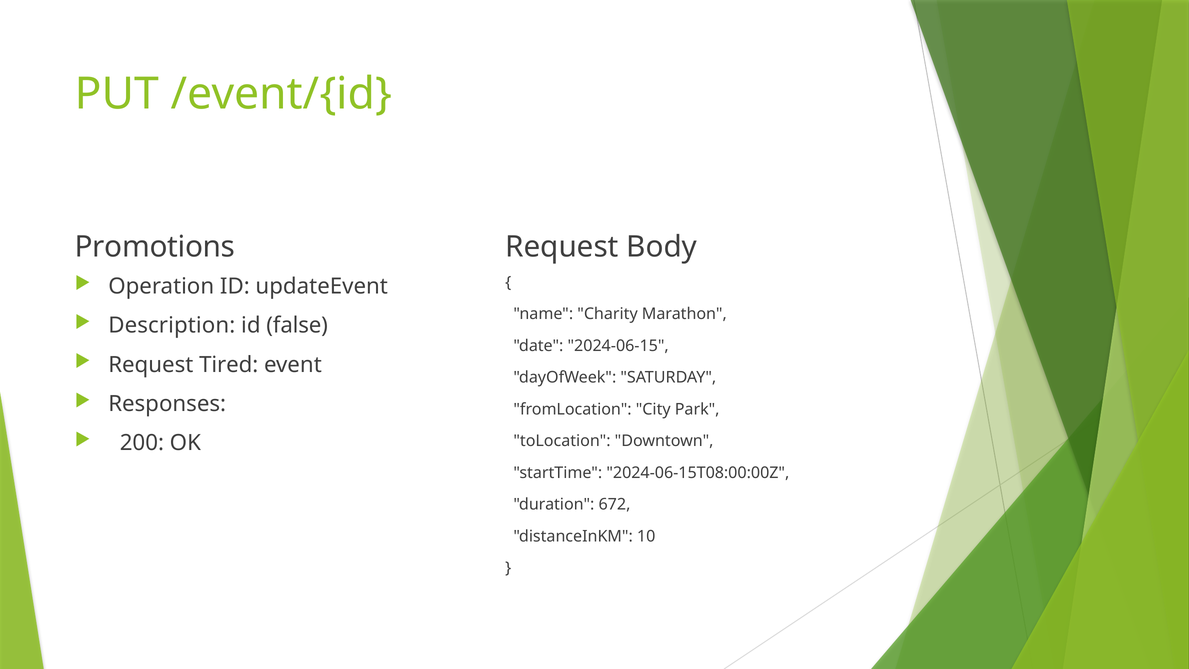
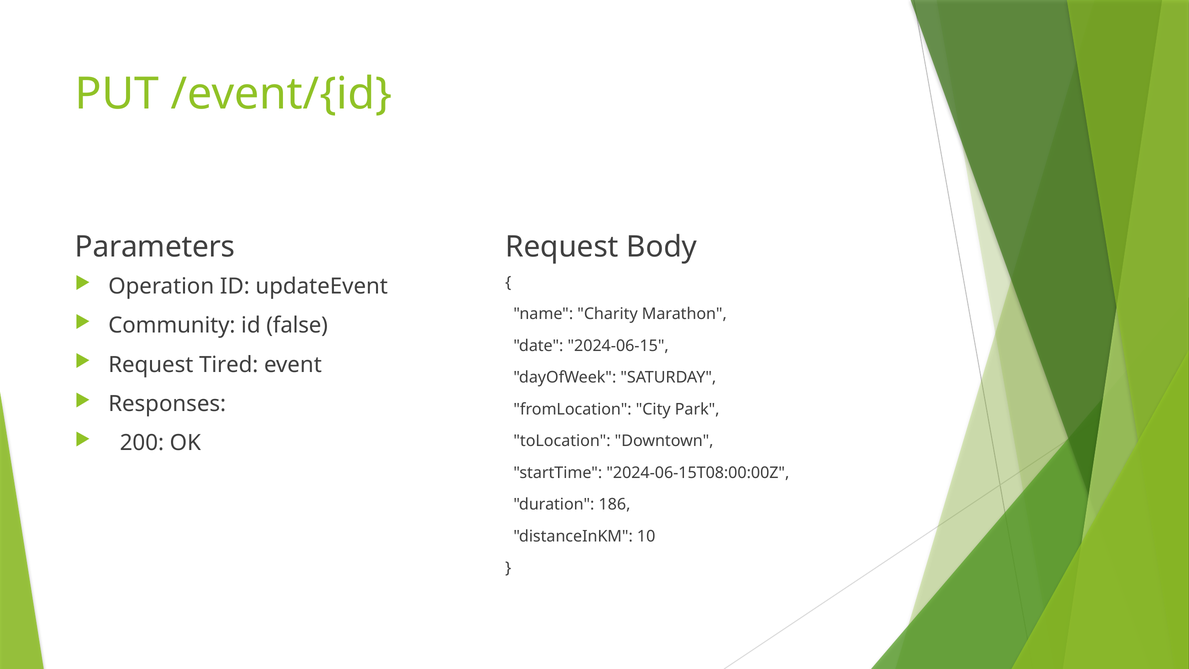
Promotions: Promotions -> Parameters
Description: Description -> Community
672: 672 -> 186
